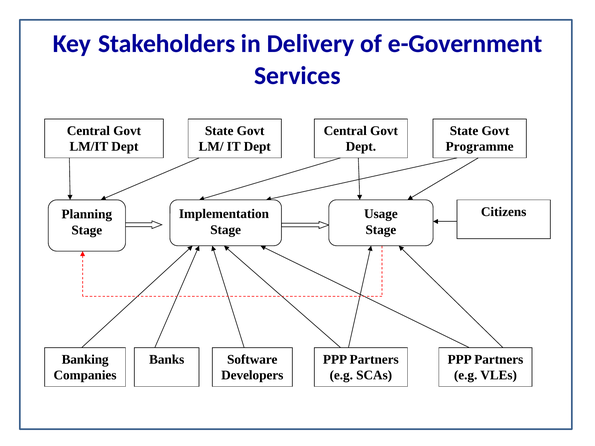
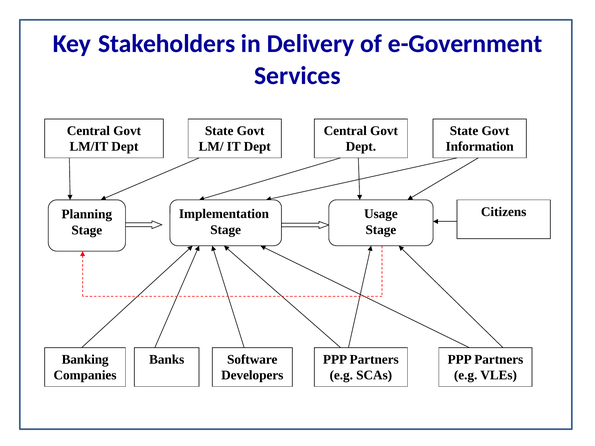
Programme: Programme -> Information
